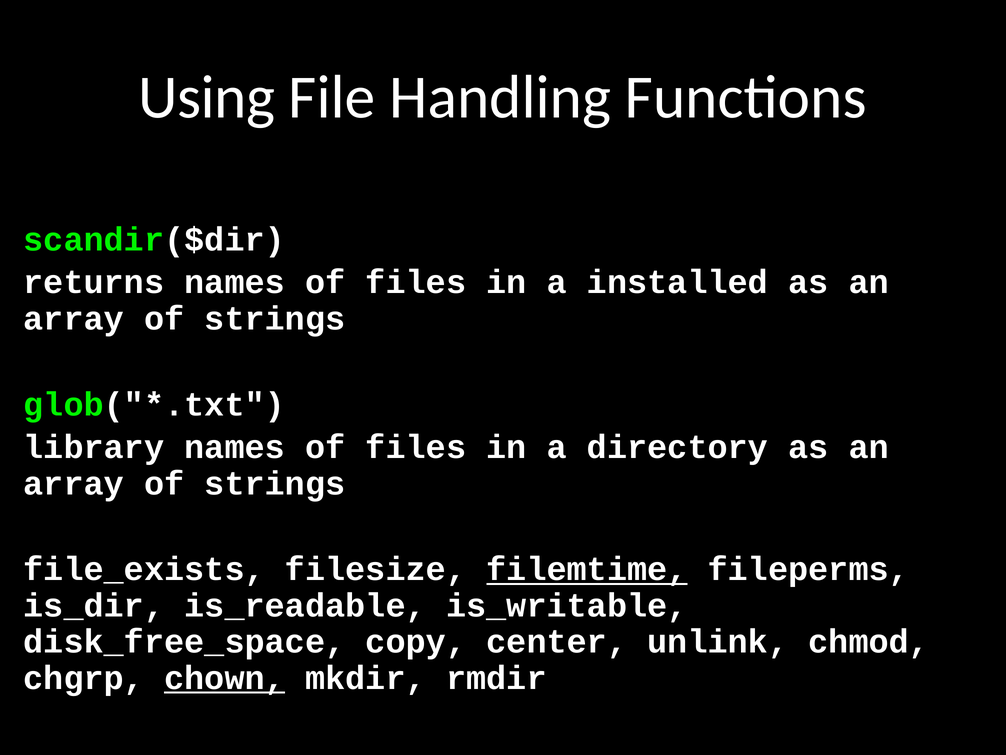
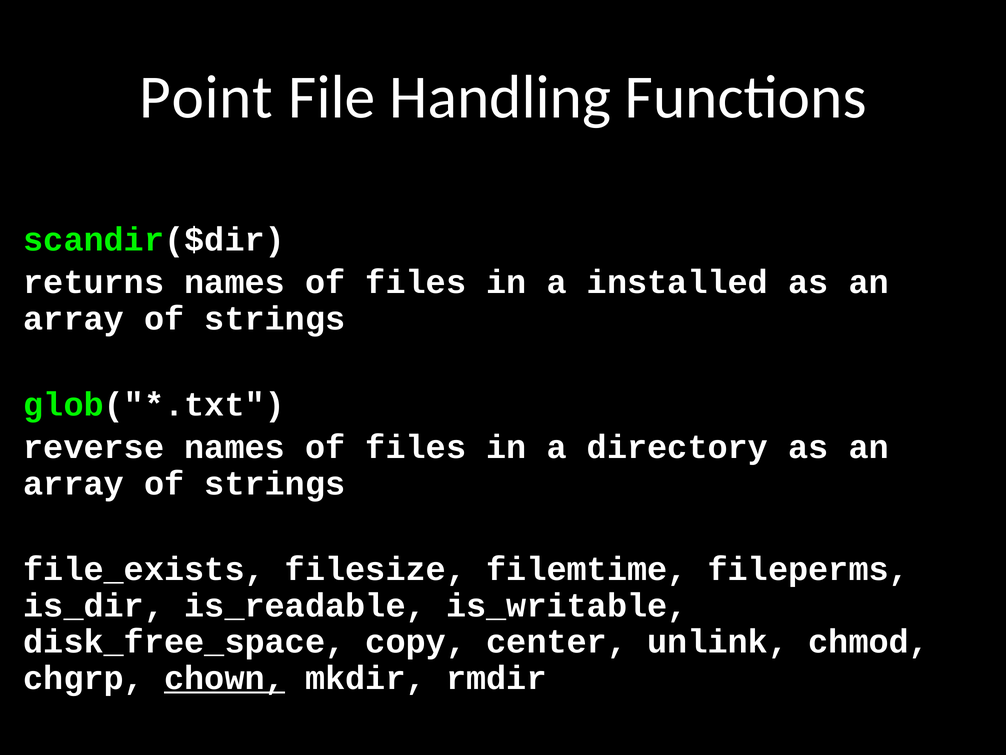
Using: Using -> Point
library: library -> reverse
filemtime underline: present -> none
